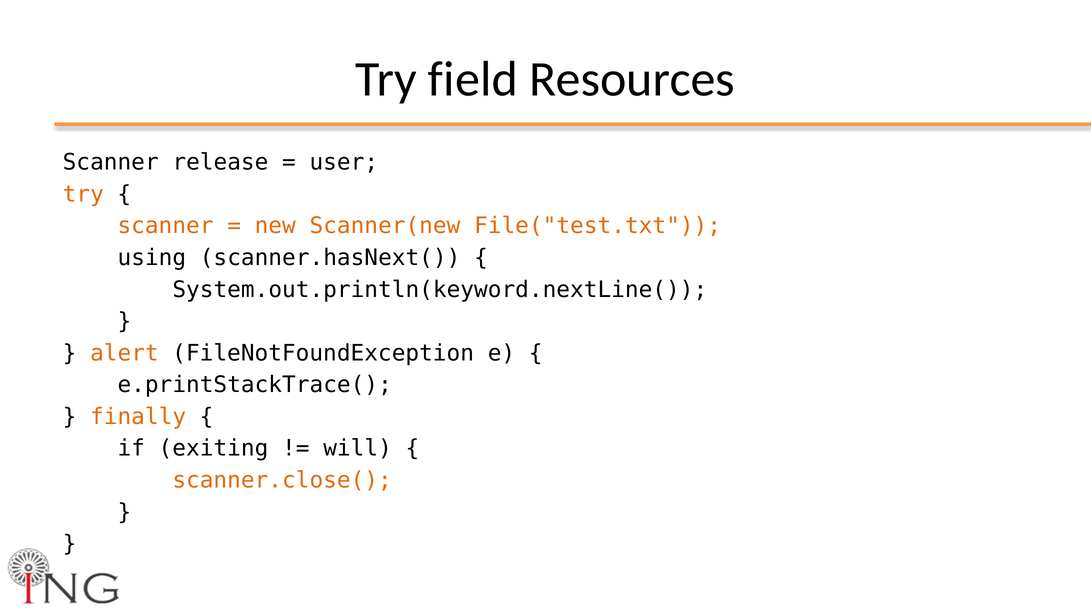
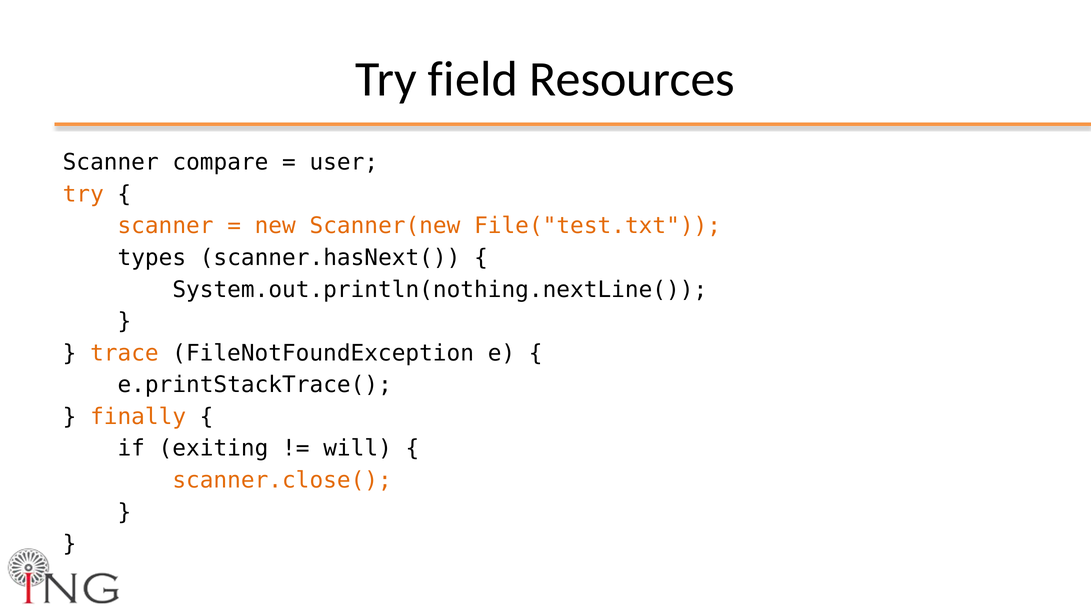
release: release -> compare
using: using -> types
System.out.println(keyword.nextLine(: System.out.println(keyword.nextLine( -> System.out.println(nothing.nextLine(
alert: alert -> trace
